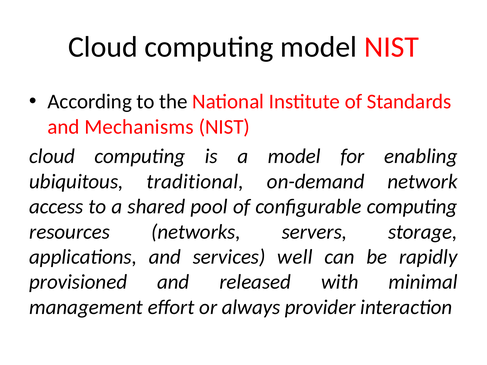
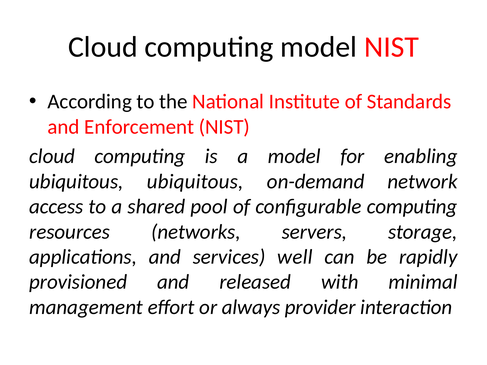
Mechanisms: Mechanisms -> Enforcement
ubiquitous traditional: traditional -> ubiquitous
